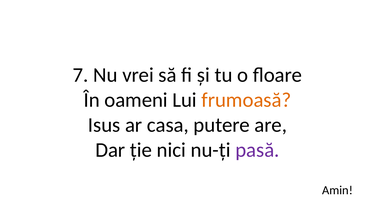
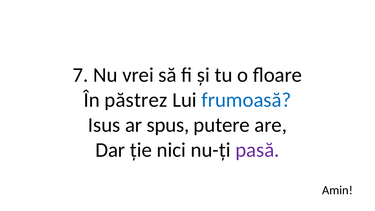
oameni: oameni -> păstrez
frumoasă colour: orange -> blue
casa: casa -> spus
